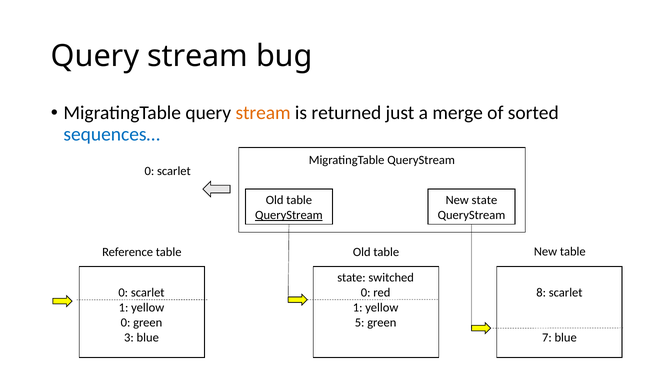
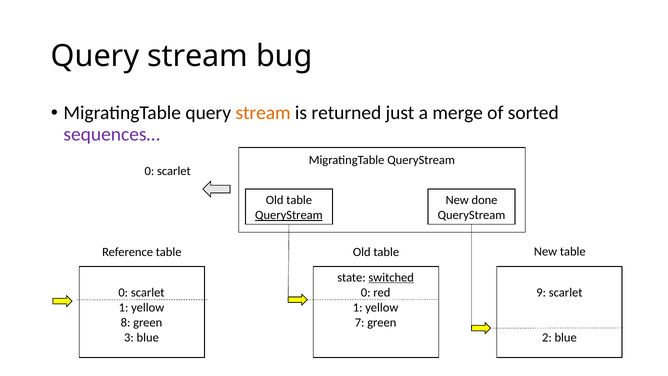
sequences… colour: blue -> purple
New state: state -> done
switched underline: none -> present
8: 8 -> 9
0 at (126, 322): 0 -> 8
5: 5 -> 7
7: 7 -> 2
